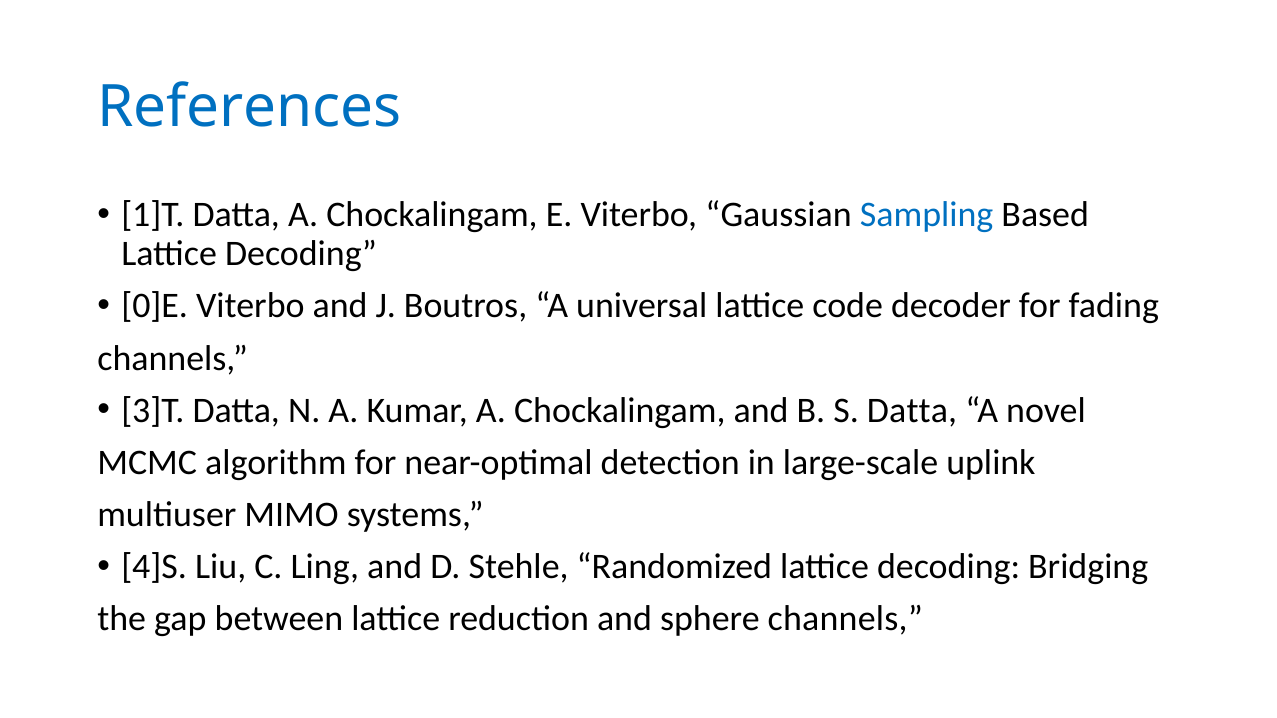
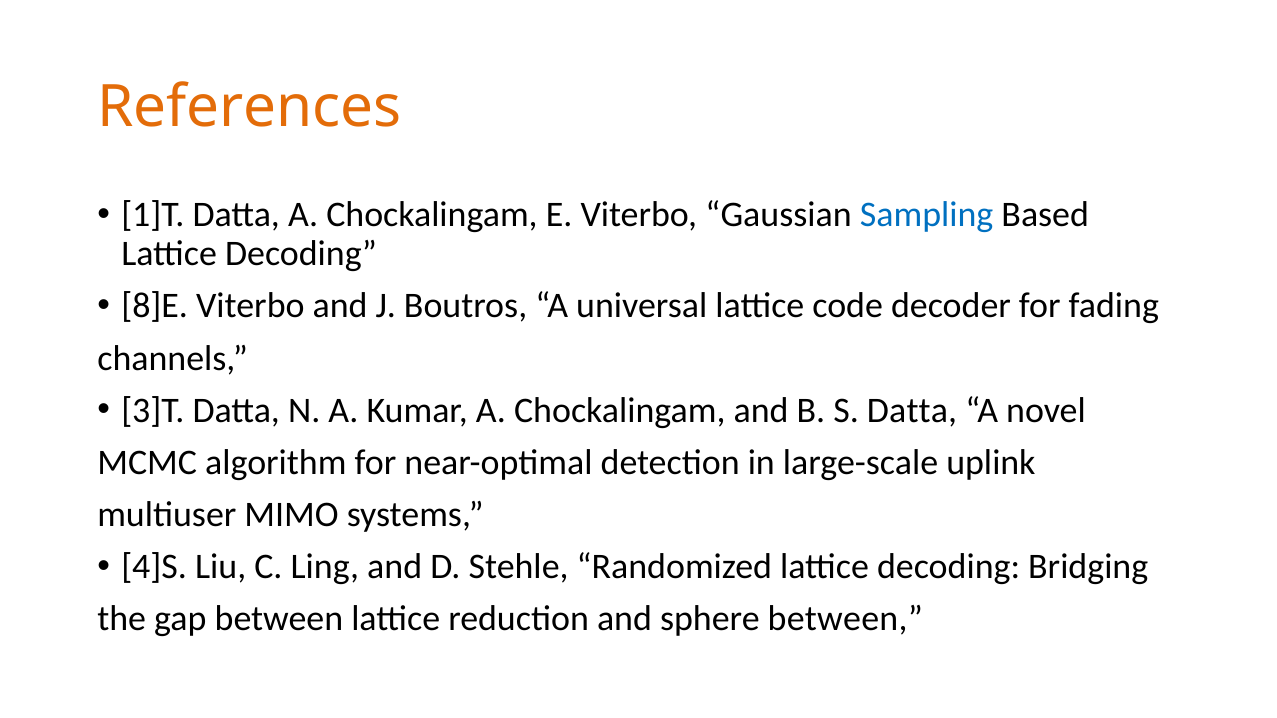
References colour: blue -> orange
0]E: 0]E -> 8]E
sphere channels: channels -> between
